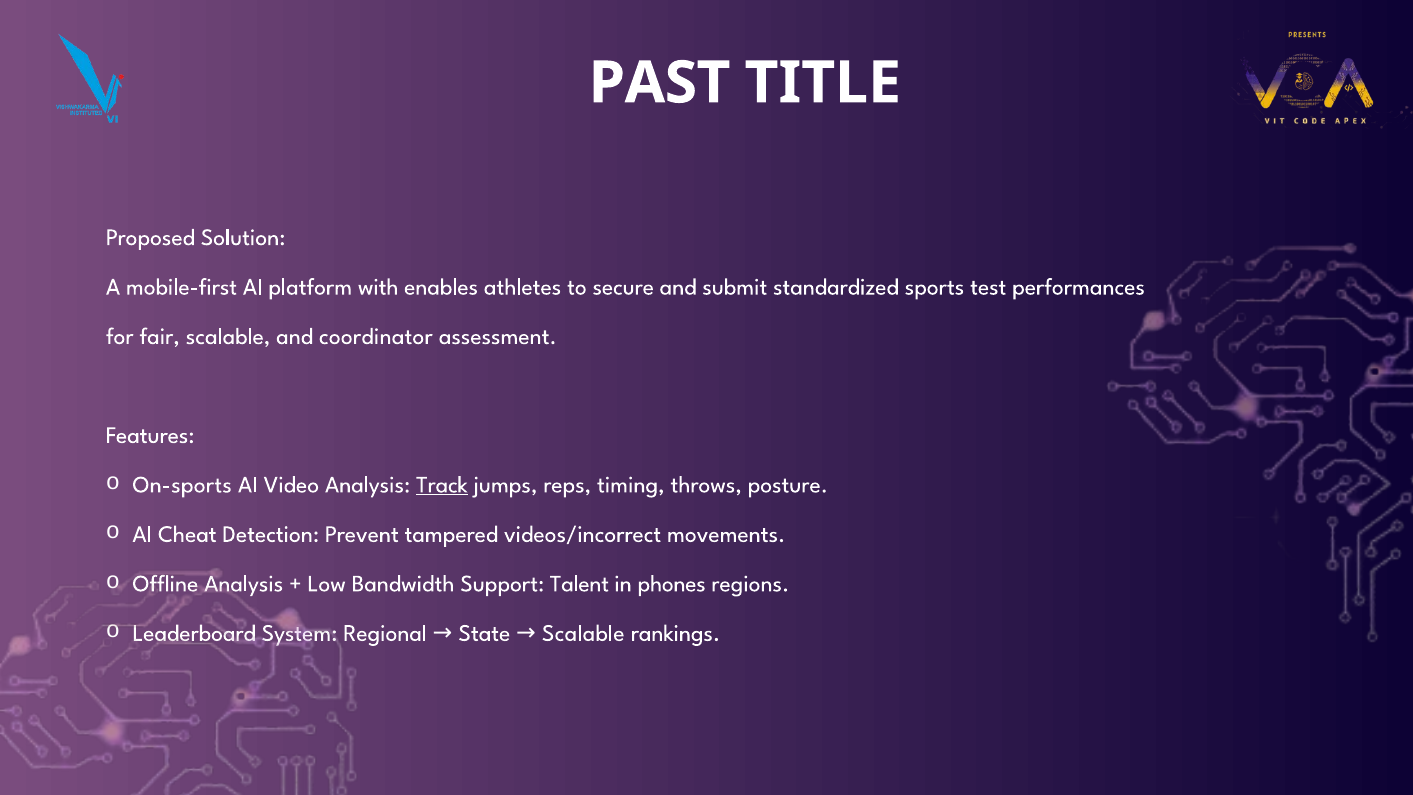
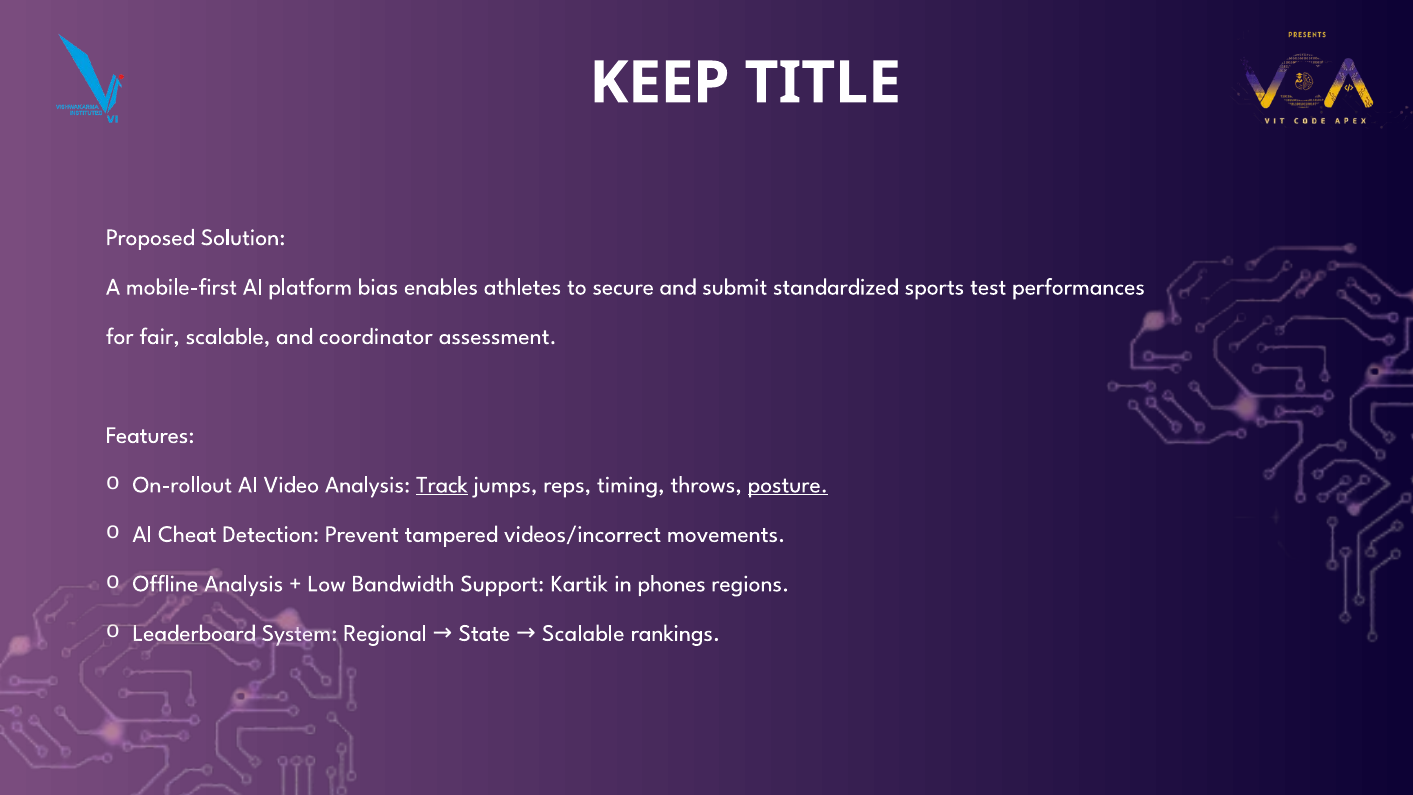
PAST: PAST -> KEEP
with: with -> bias
On-sports: On-sports -> On-rollout
posture underline: none -> present
Talent: Talent -> Kartik
